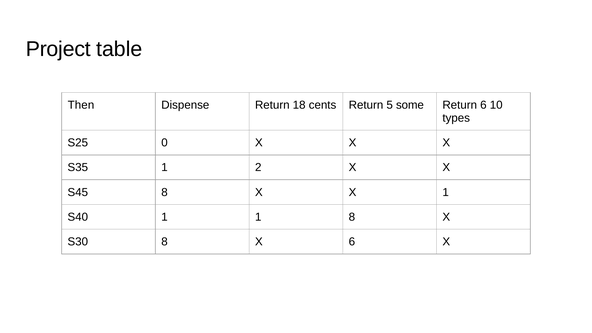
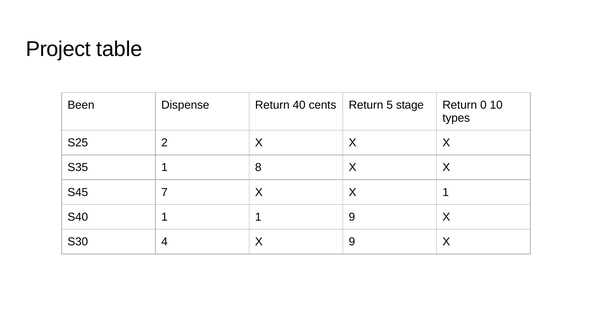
Then: Then -> Been
18: 18 -> 40
some: some -> stage
Return 6: 6 -> 0
0: 0 -> 2
2: 2 -> 8
S45 8: 8 -> 7
1 8: 8 -> 9
S30 8: 8 -> 4
X 6: 6 -> 9
